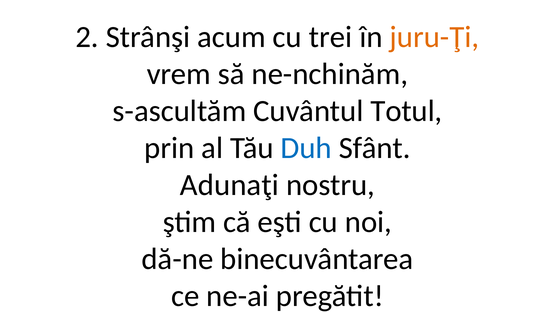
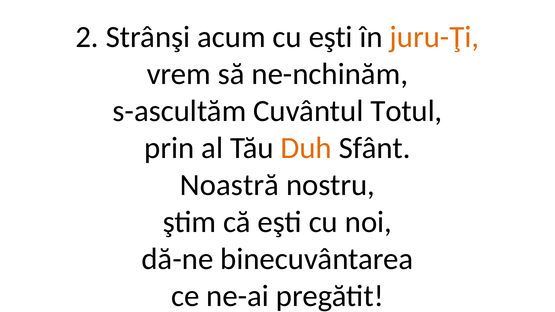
cu trei: trei -> eşti
Duh colour: blue -> orange
Adunaţi: Adunaţi -> Noastră
